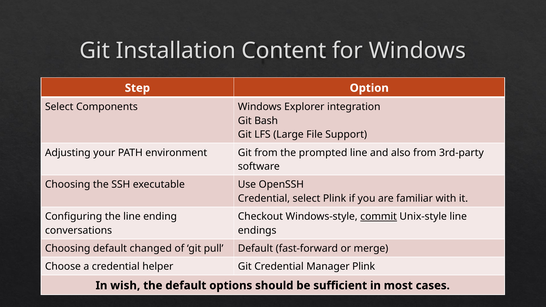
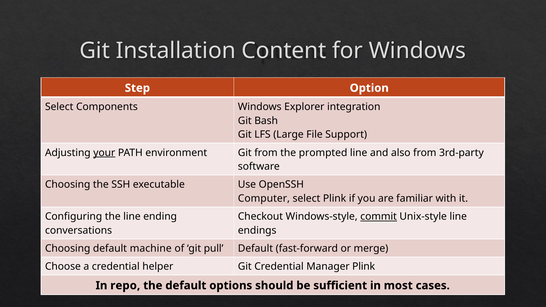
your underline: none -> present
Credential at (264, 199): Credential -> Computer
changed: changed -> machine
wish: wish -> repo
